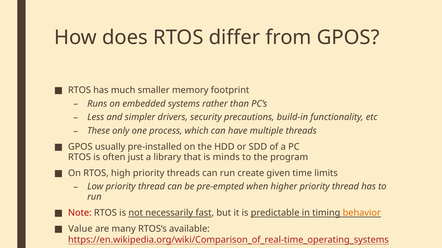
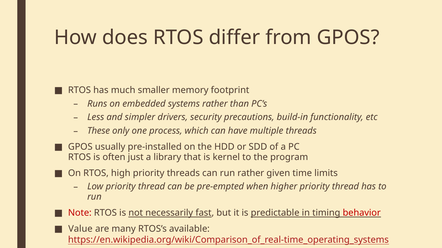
minds: minds -> kernel
run create: create -> rather
behavior colour: orange -> red
